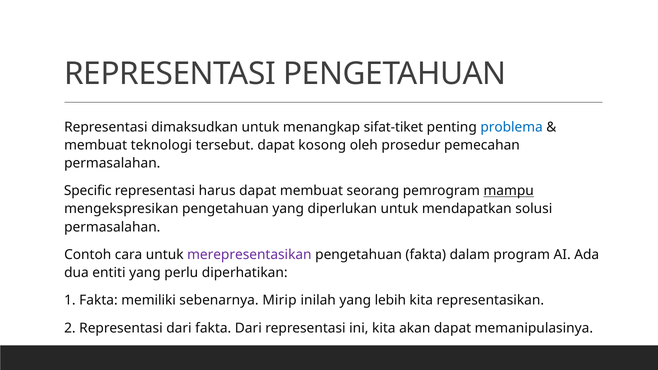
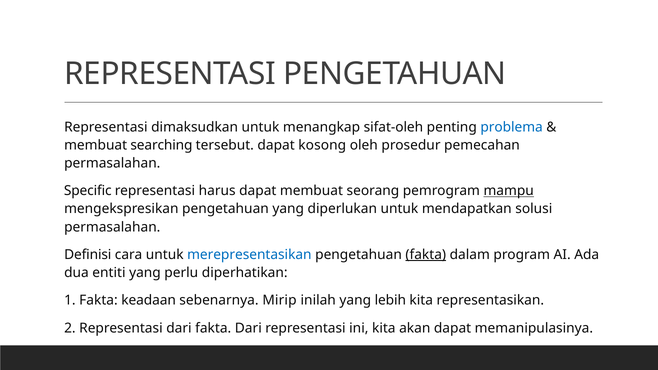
sifat-tiket: sifat-tiket -> sifat-oleh
teknologi: teknologi -> searching
Contoh: Contoh -> Definisi
merepresentasikan colour: purple -> blue
fakta at (426, 255) underline: none -> present
memiliki: memiliki -> keadaan
